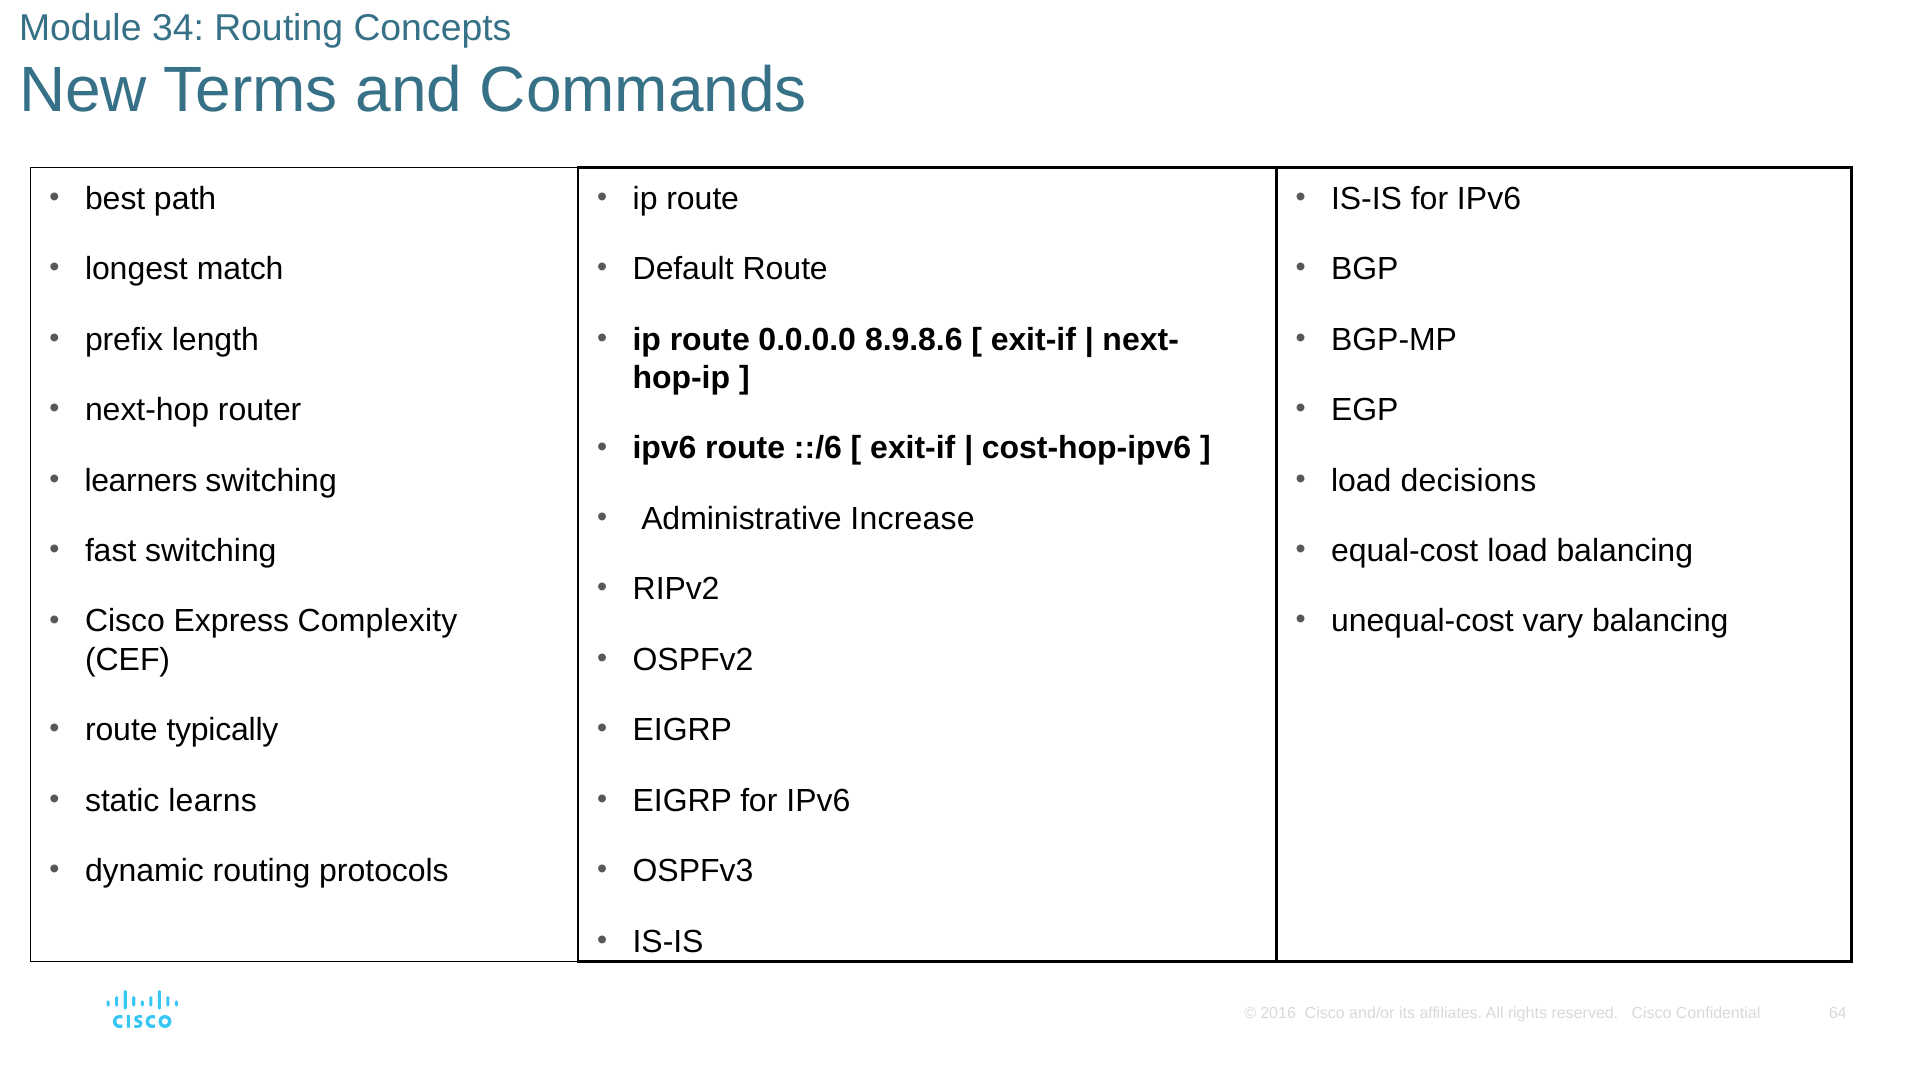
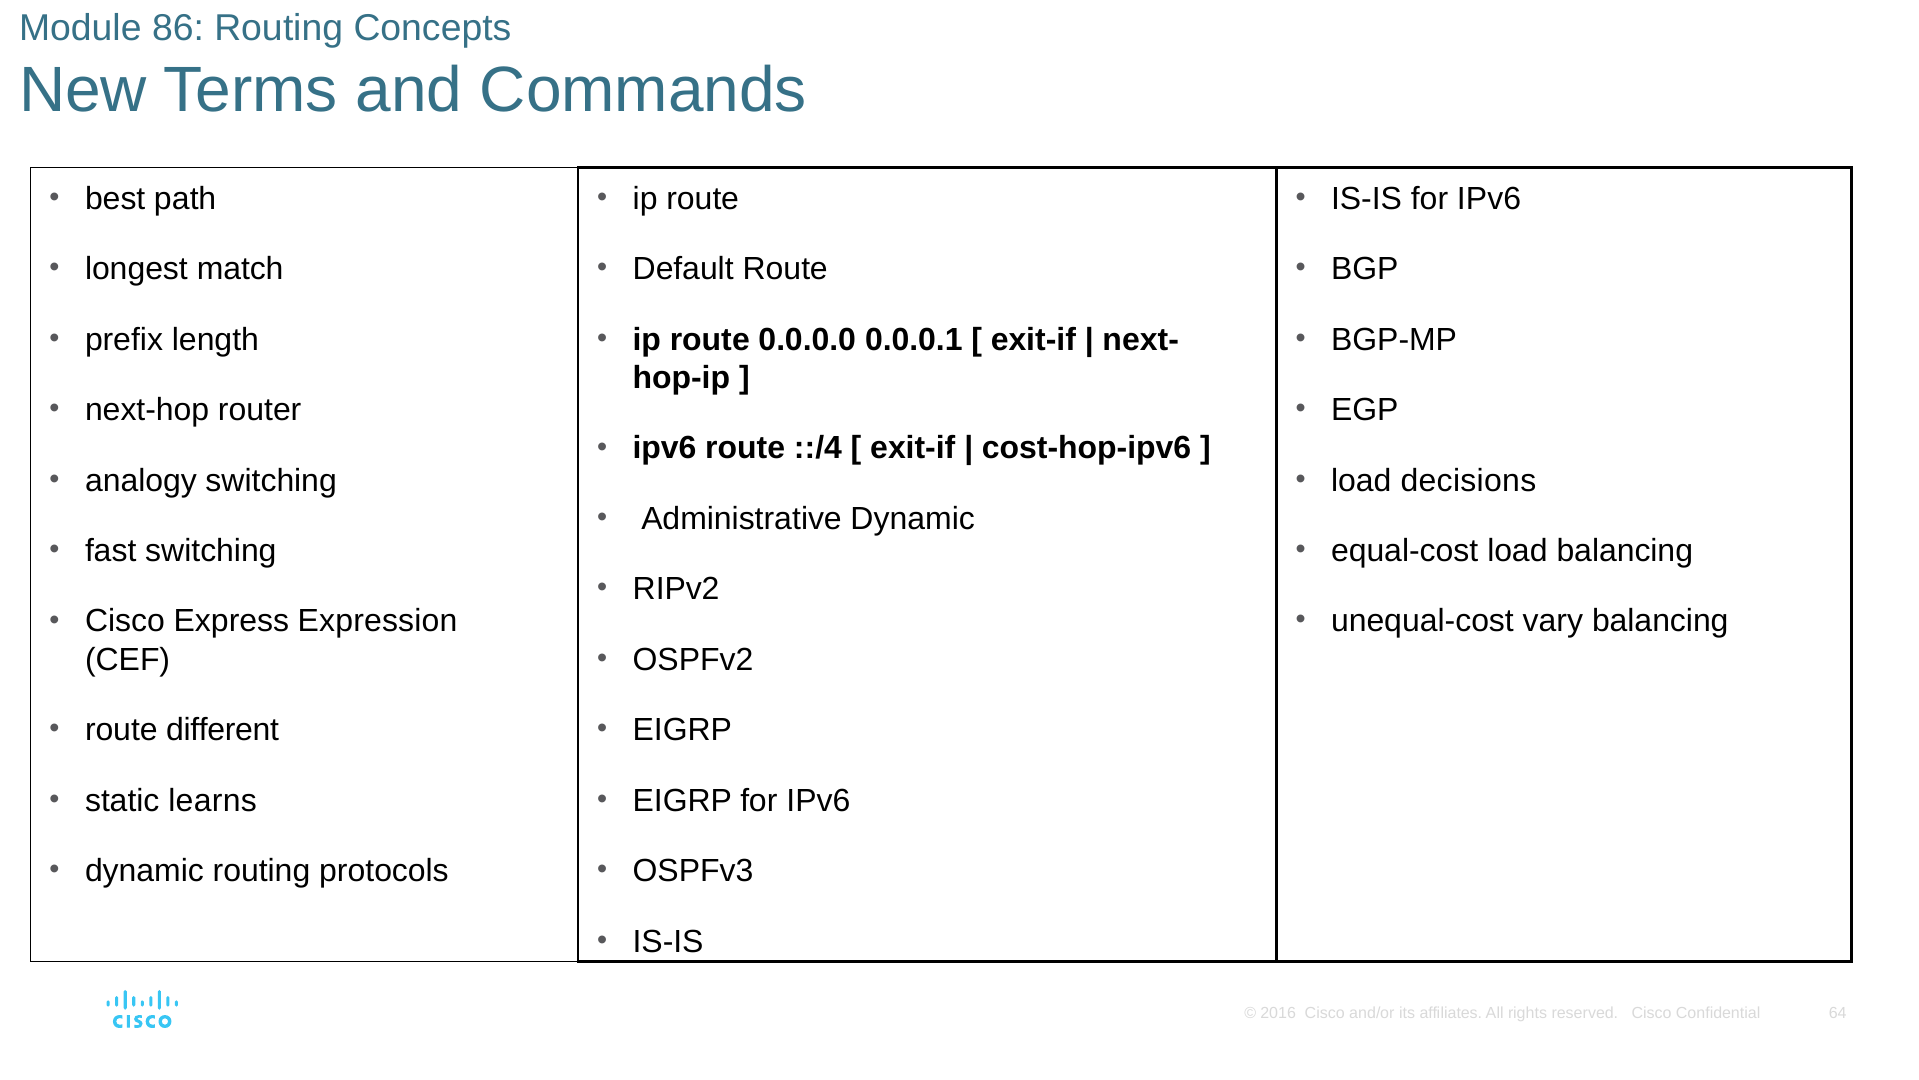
34: 34 -> 86
8.9.8.6: 8.9.8.6 -> 0.0.0.1
::/6: ::/6 -> ::/4
learners: learners -> analogy
Administrative Increase: Increase -> Dynamic
Complexity: Complexity -> Expression
typically: typically -> different
